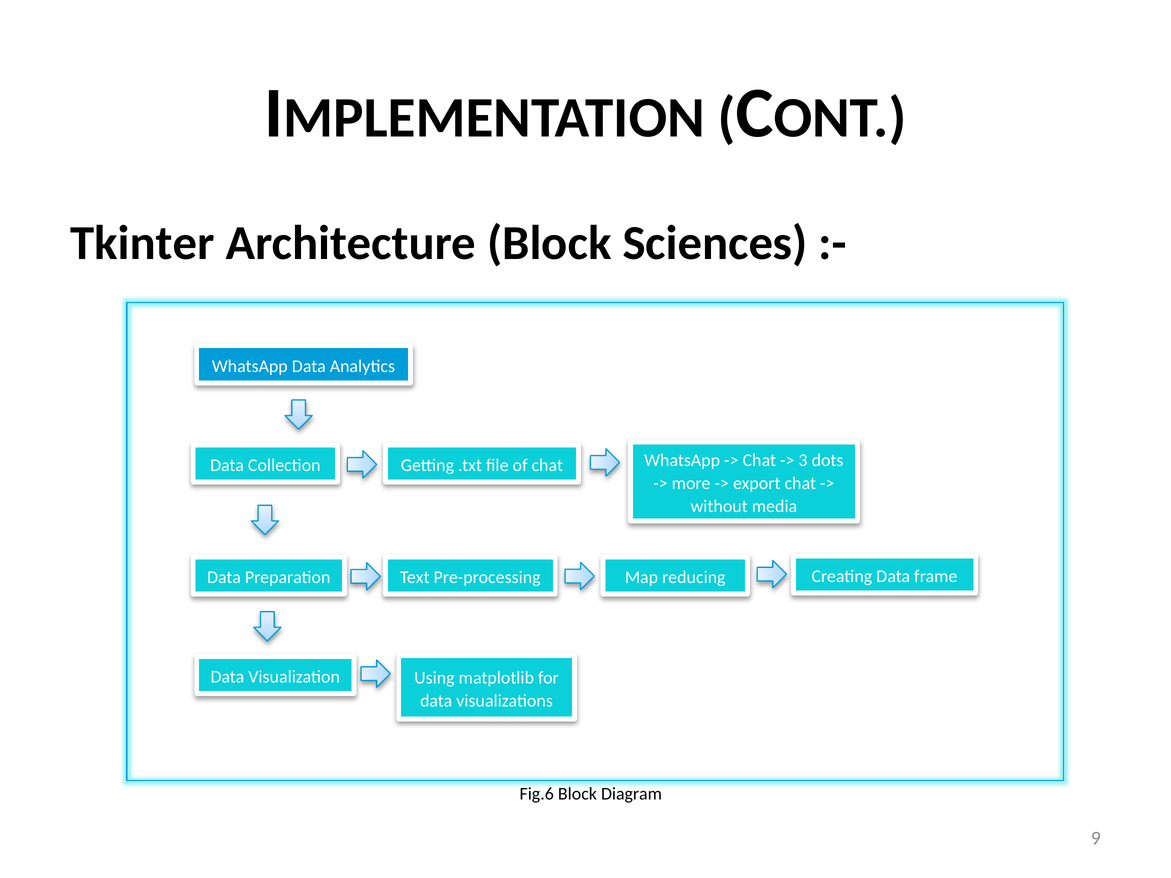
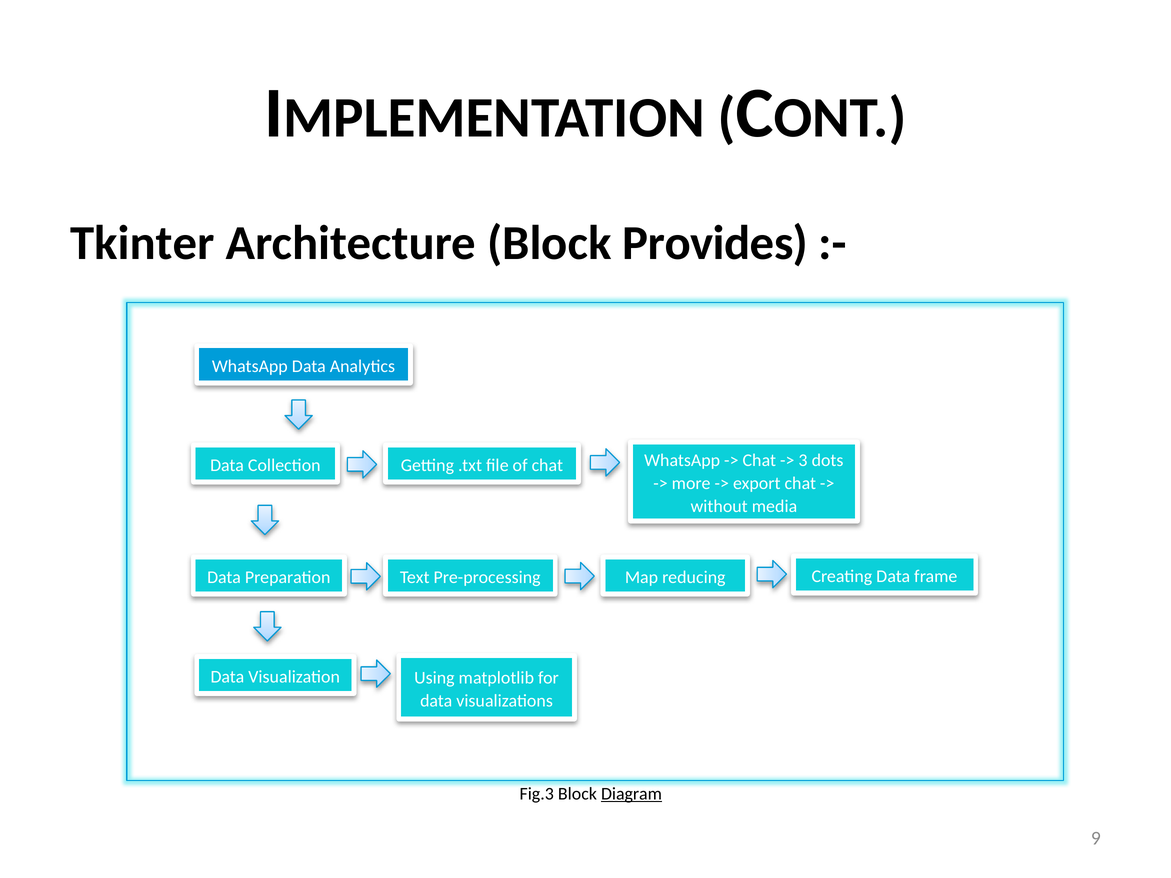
Sciences: Sciences -> Provides
Fig.6: Fig.6 -> Fig.3
Diagram underline: none -> present
